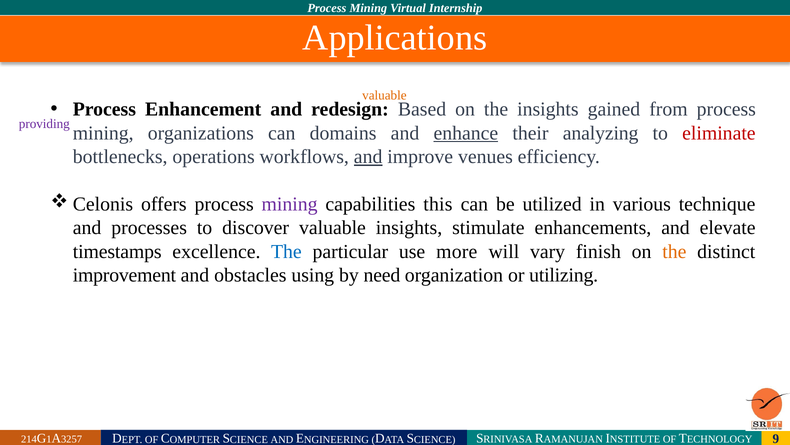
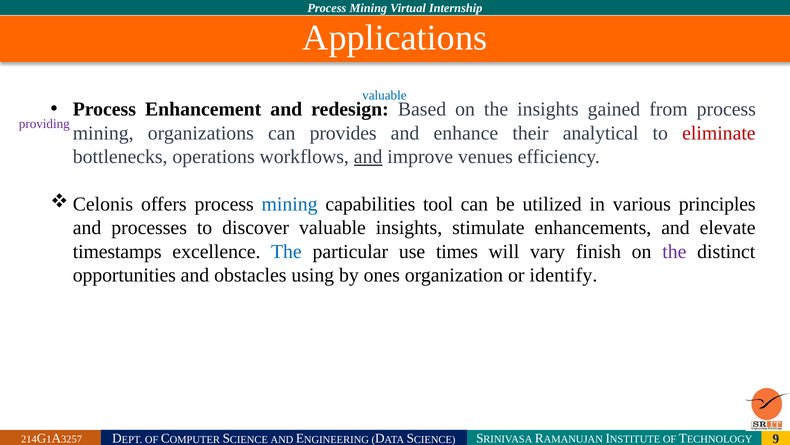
valuable at (384, 95) colour: orange -> blue
domains: domains -> provides
enhance underline: present -> none
analyzing: analyzing -> analytical
mining at (290, 204) colour: purple -> blue
capabilities this: this -> tool
various technique: technique -> principles
more: more -> times
the at (674, 251) colour: orange -> purple
improvement: improvement -> opportunities
need: need -> ones
utilizing: utilizing -> identify
